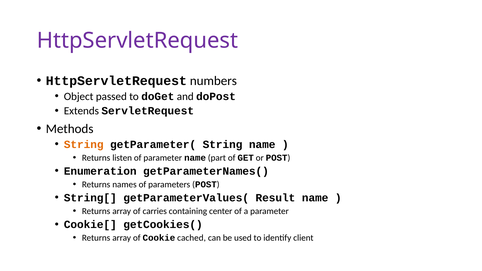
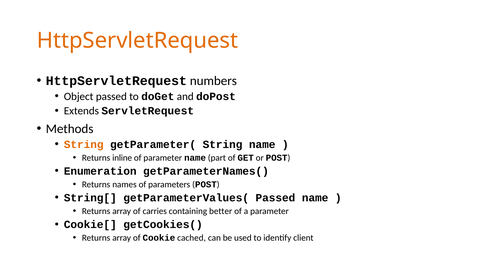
HttpServletRequest at (137, 40) colour: purple -> orange
listen: listen -> inline
getParameterValues( Result: Result -> Passed
center: center -> better
